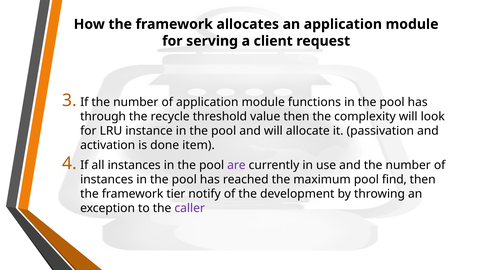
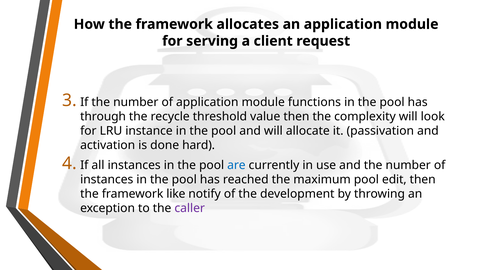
item: item -> hard
are colour: purple -> blue
find: find -> edit
tier: tier -> like
